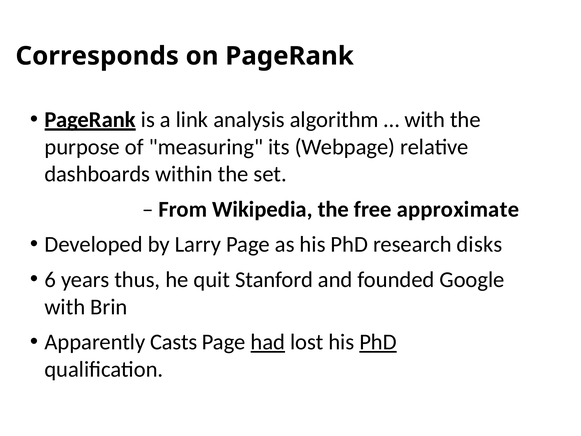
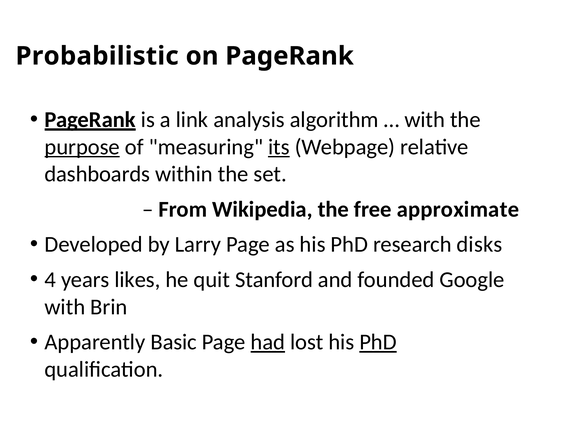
Corresponds: Corresponds -> Probabilistic
purpose underline: none -> present
its underline: none -> present
6: 6 -> 4
thus: thus -> likes
Casts: Casts -> Basic
